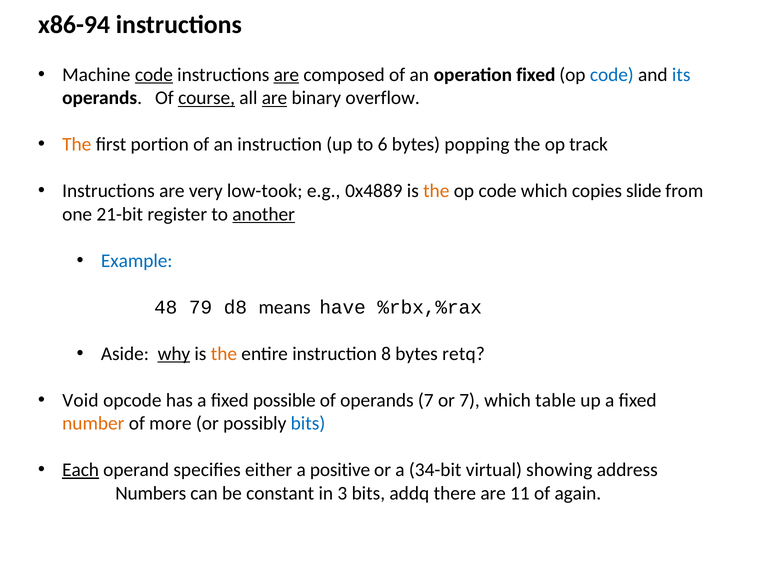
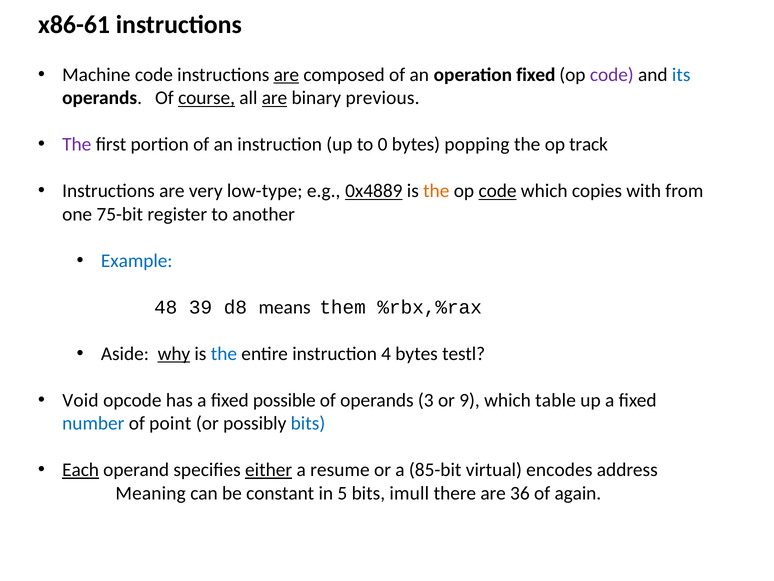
x86-94: x86-94 -> x86-61
code at (154, 75) underline: present -> none
code at (612, 75) colour: blue -> purple
overflow: overflow -> previous
The at (77, 144) colour: orange -> purple
6: 6 -> 0
low-took: low-took -> low-type
0x4889 underline: none -> present
code at (498, 191) underline: none -> present
slide: slide -> with
21-bit: 21-bit -> 75-bit
another underline: present -> none
79: 79 -> 39
have: have -> them
the at (224, 353) colour: orange -> blue
8: 8 -> 4
retq: retq -> testl
operands 7: 7 -> 3
or 7: 7 -> 9
number colour: orange -> blue
more: more -> point
either underline: none -> present
positive: positive -> resume
34-bit: 34-bit -> 85-bit
showing: showing -> encodes
Numbers: Numbers -> Meaning
3: 3 -> 5
addq: addq -> imull
11: 11 -> 36
